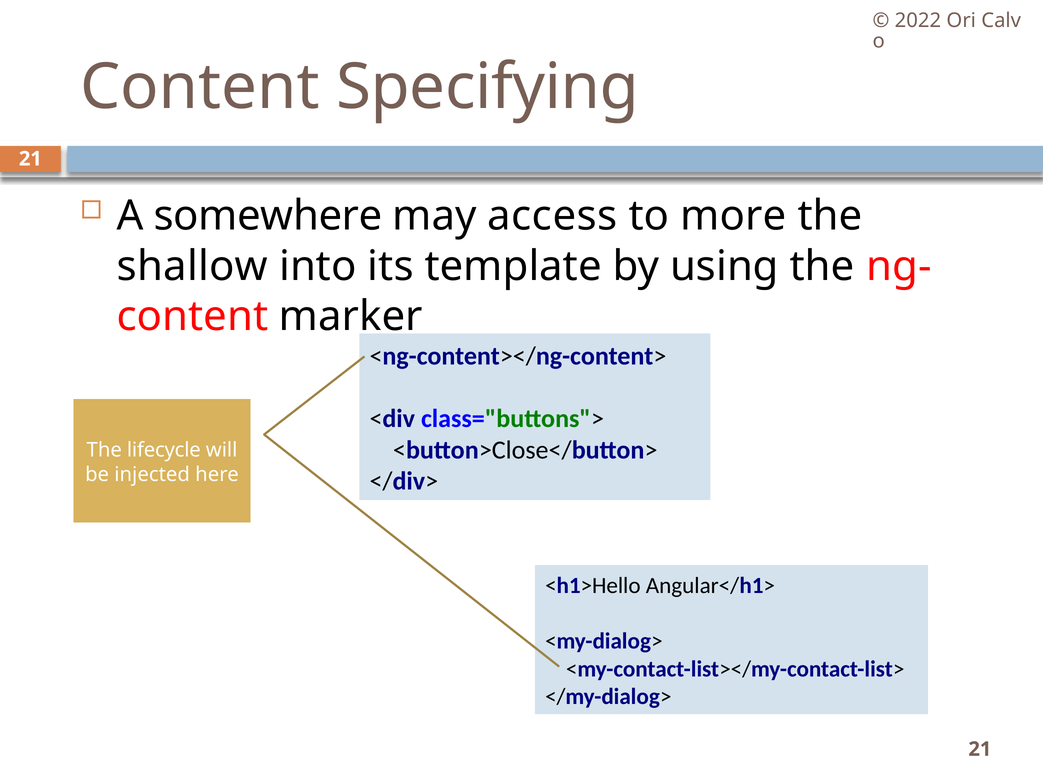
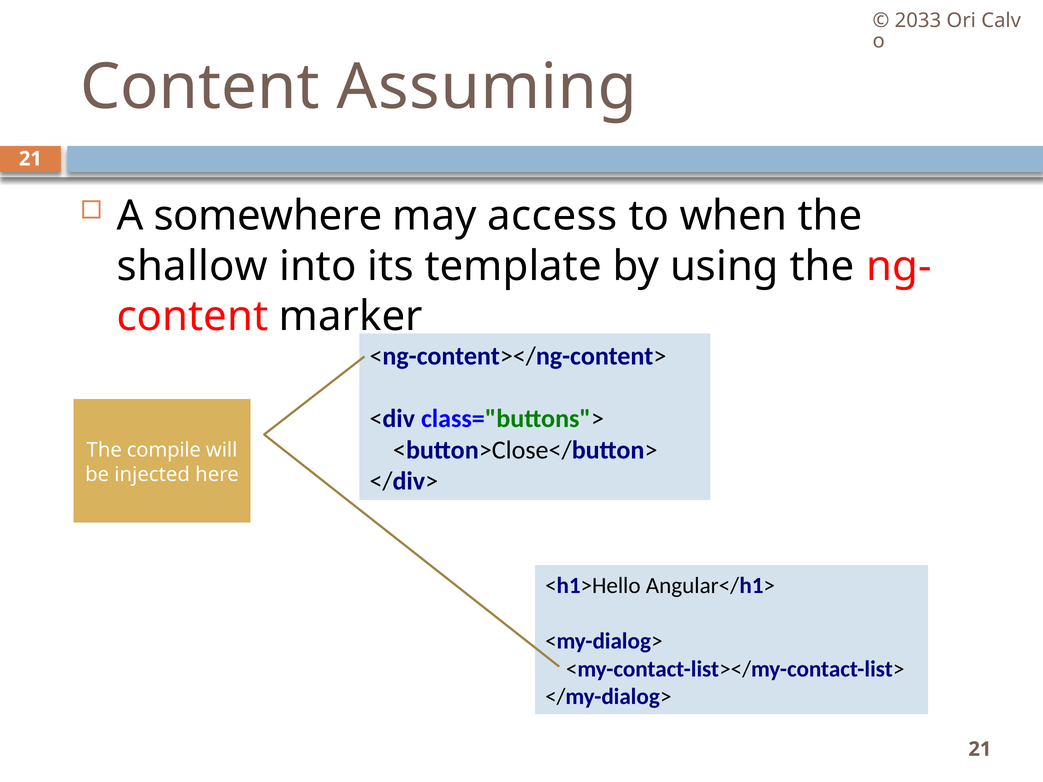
2022: 2022 -> 2033
Specifying: Specifying -> Assuming
more: more -> when
lifecycle: lifecycle -> compile
